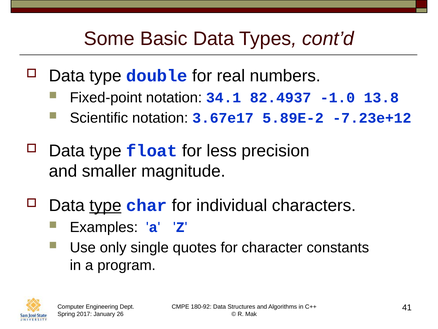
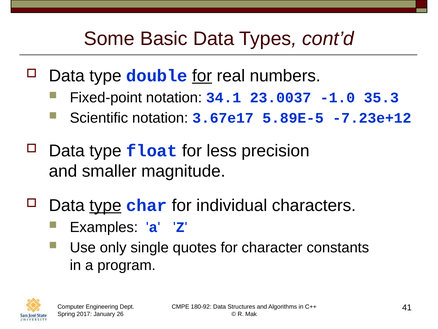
for at (202, 76) underline: none -> present
82.4937: 82.4937 -> 23.0037
13.8: 13.8 -> 35.3
5.89E-2: 5.89E-2 -> 5.89E-5
